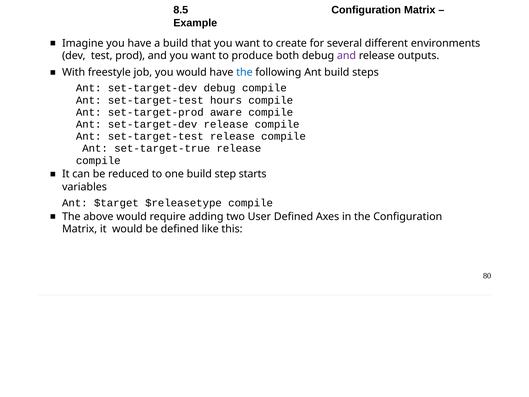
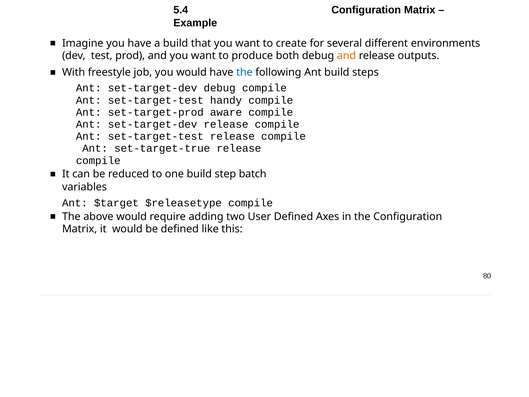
8.5: 8.5 -> 5.4
and at (346, 56) colour: purple -> orange
hours: hours -> handy
starts: starts -> batch
